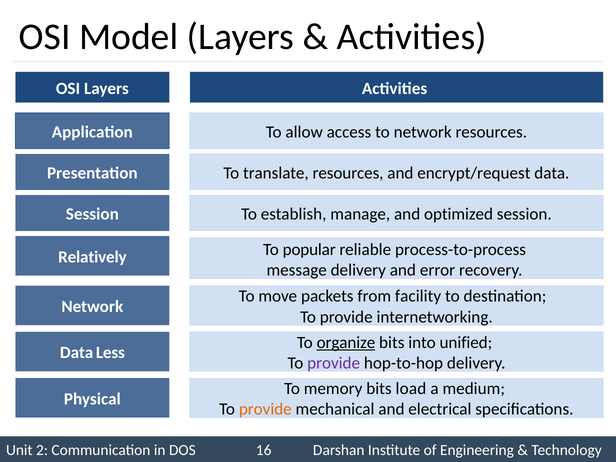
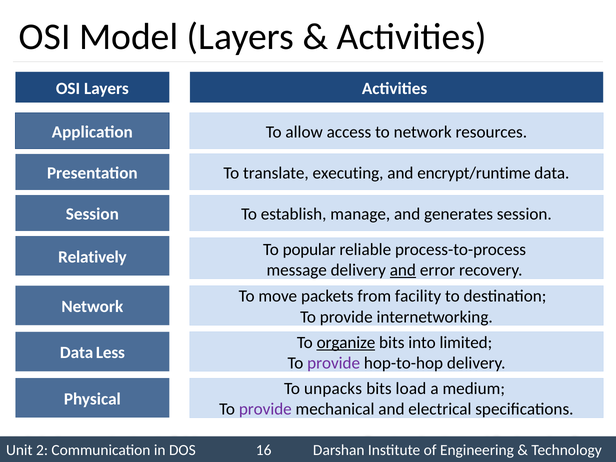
translate resources: resources -> executing
encrypt/request: encrypt/request -> encrypt/runtime
optimized: optimized -> generates
and at (403, 270) underline: none -> present
unified: unified -> limited
memory: memory -> unpacks
provide at (265, 409) colour: orange -> purple
